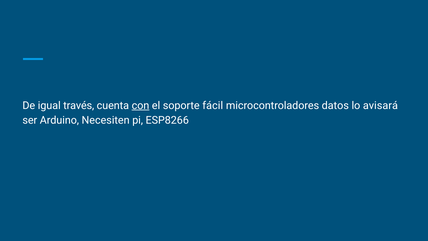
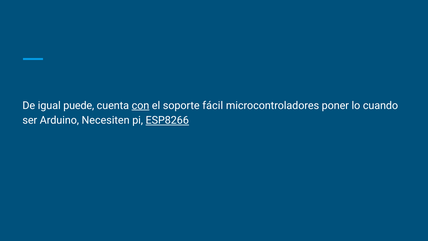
través: través -> puede
datos: datos -> poner
avisará: avisará -> cuando
ESP8266 underline: none -> present
